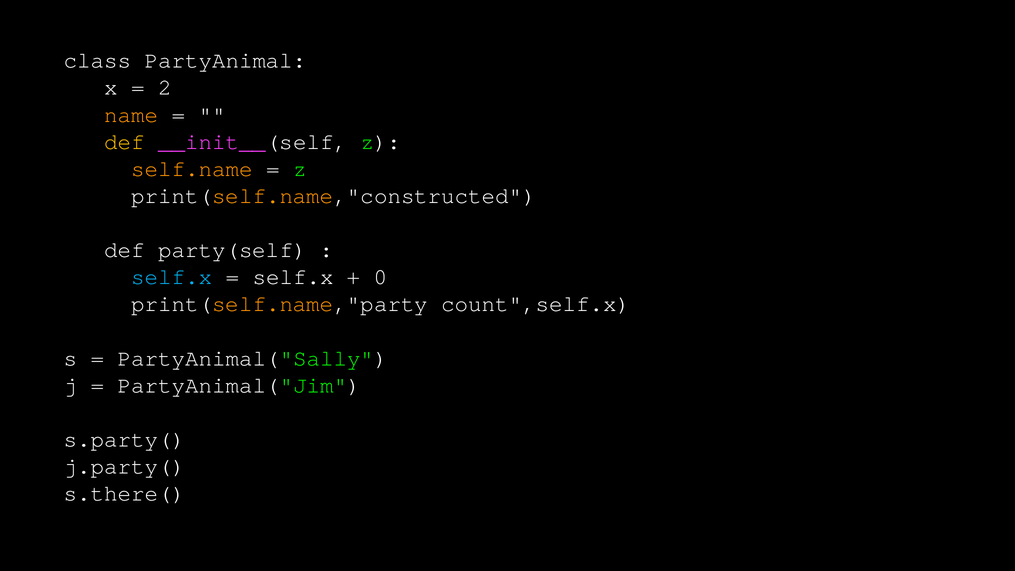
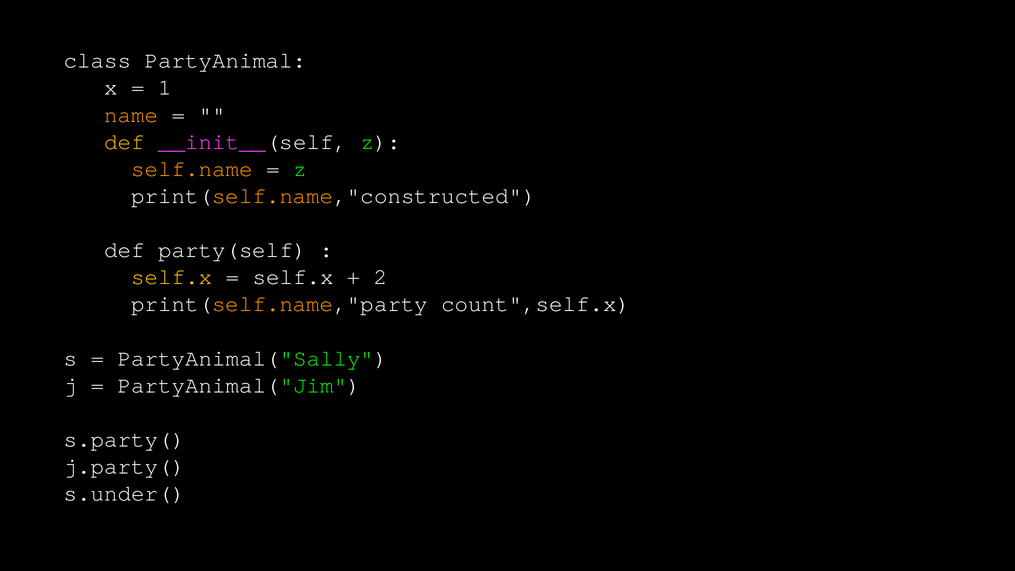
2: 2 -> 1
self.x at (172, 277) colour: light blue -> yellow
0: 0 -> 2
s.there(: s.there( -> s.under(
